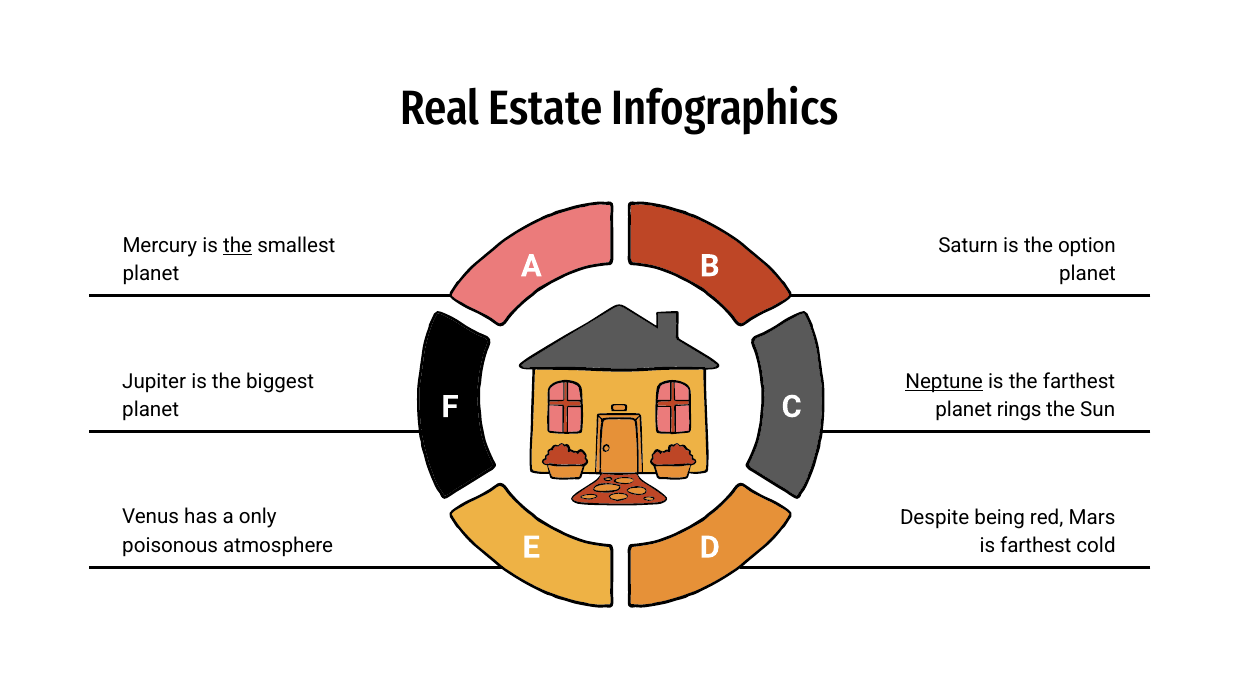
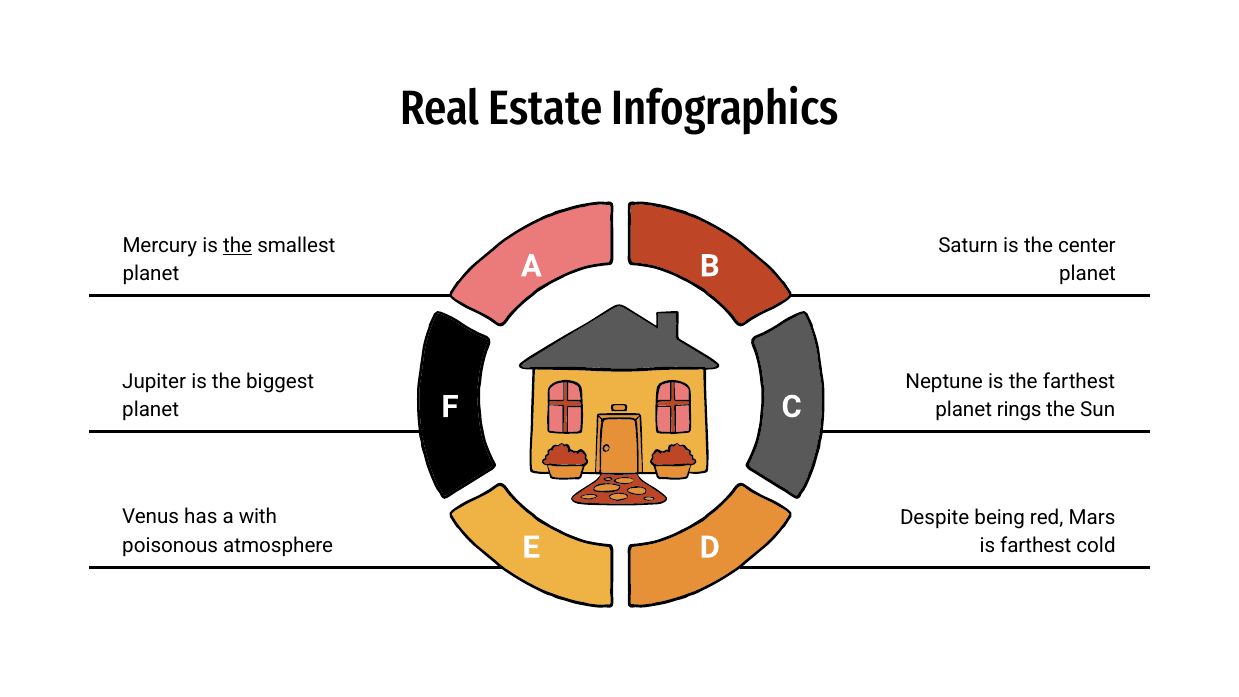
option: option -> center
Neptune underline: present -> none
only: only -> with
